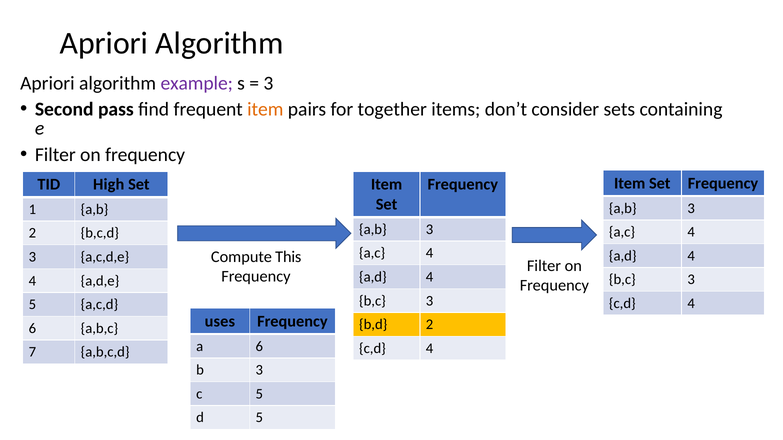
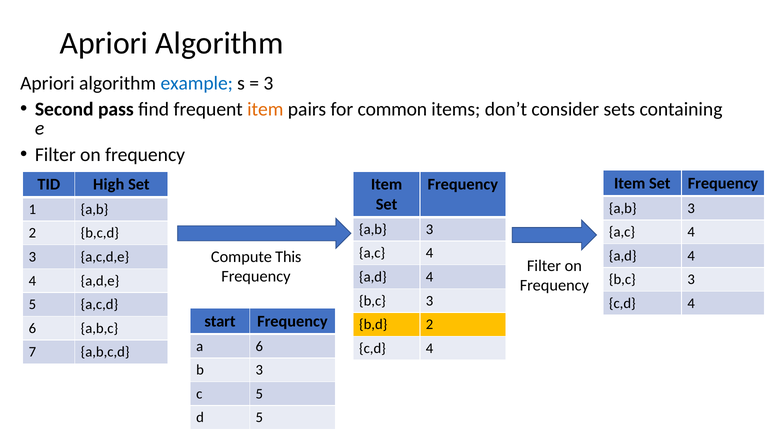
example colour: purple -> blue
together: together -> common
uses: uses -> start
